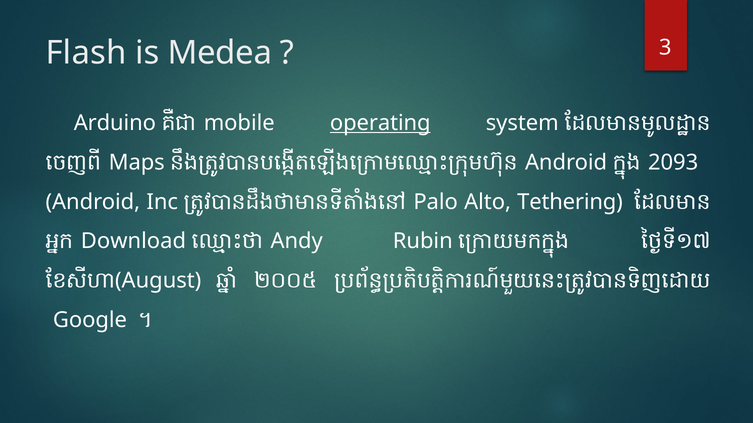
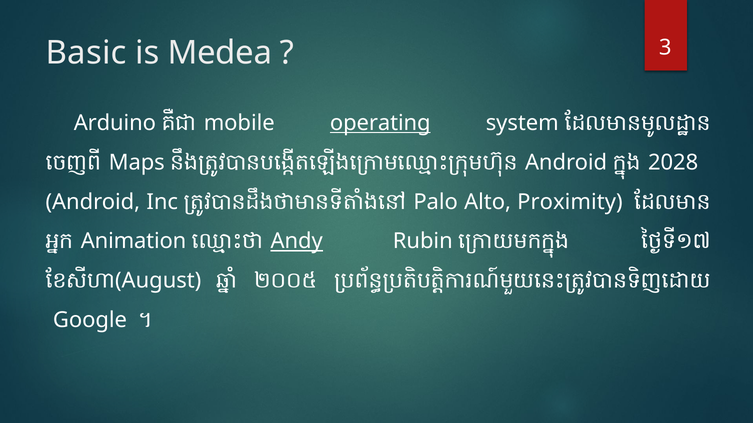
Flash: Flash -> Basic
2093: 2093 -> 2028
Tethering: Tethering -> Proximity
Download: Download -> Animation
Andy underline: none -> present
